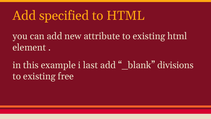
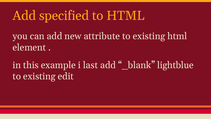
divisions: divisions -> lightblue
free: free -> edit
